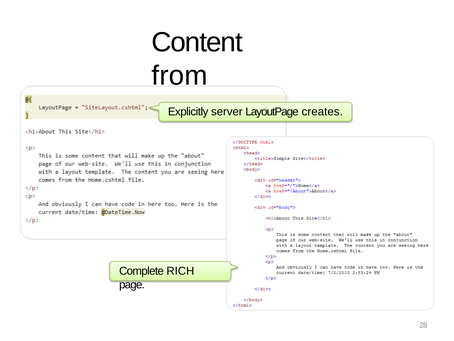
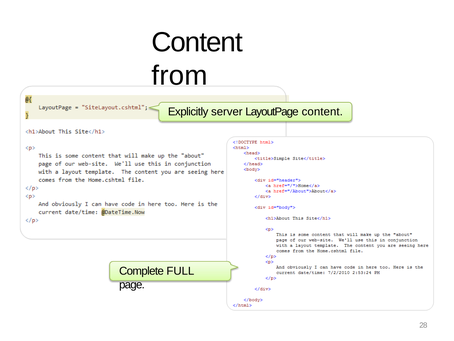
LayoutPage creates: creates -> content
RICH: RICH -> FULL
